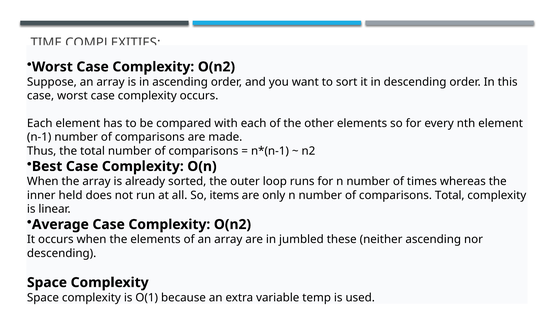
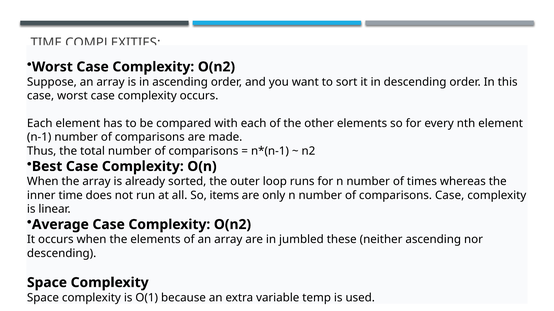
inner held: held -> time
comparisons Total: Total -> Case
